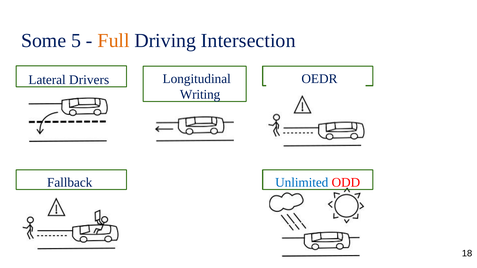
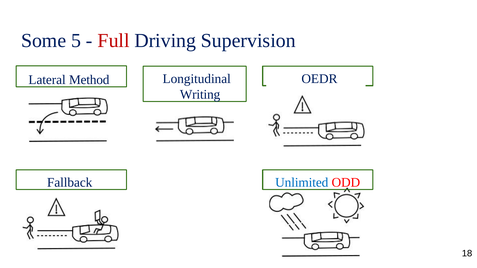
Full colour: orange -> red
Intersection: Intersection -> Supervision
Drivers: Drivers -> Method
